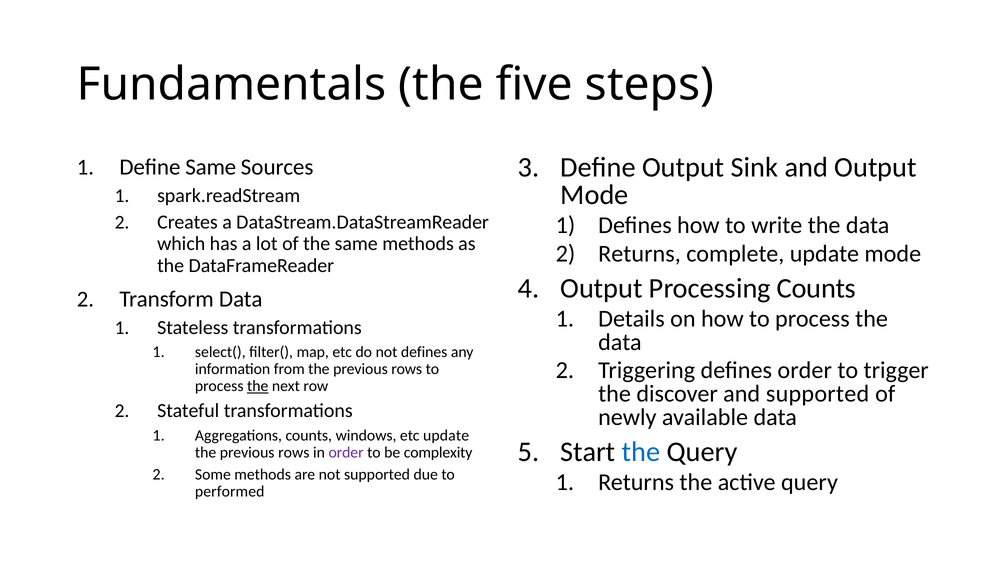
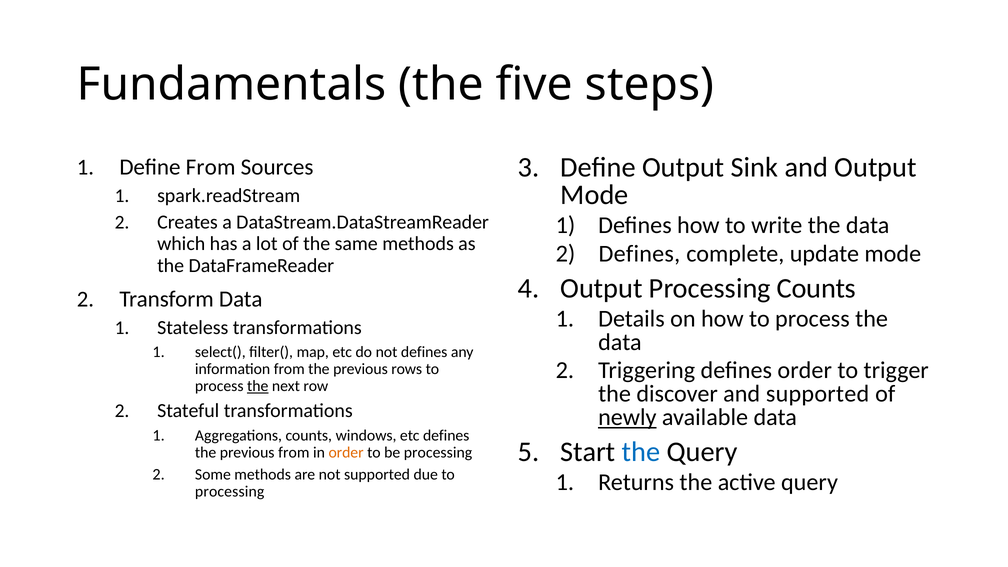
Define Same: Same -> From
Returns at (639, 254): Returns -> Defines
newly underline: none -> present
etc update: update -> defines
rows at (294, 452): rows -> from
order at (346, 452) colour: purple -> orange
be complexity: complexity -> processing
performed at (230, 492): performed -> processing
